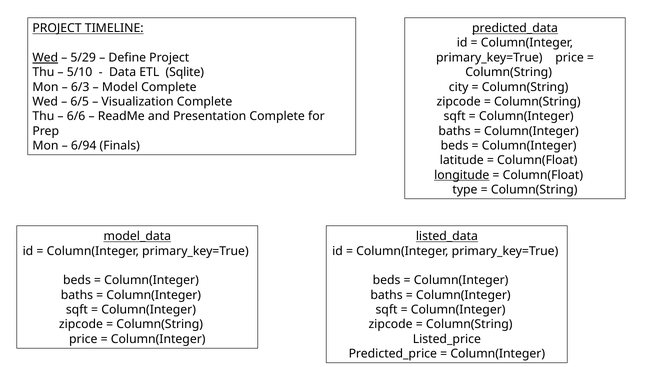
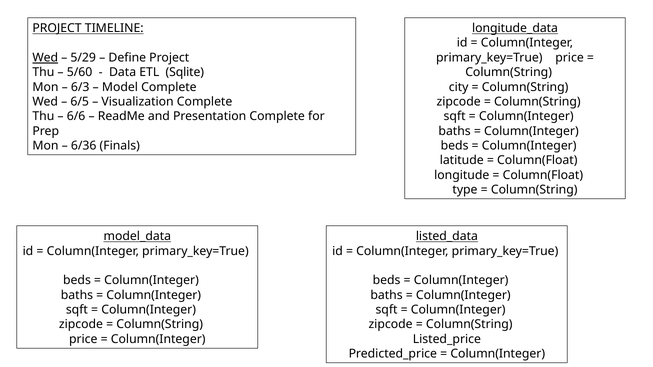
predicted_data: predicted_data -> longitude_data
5/10: 5/10 -> 5/60
6/94: 6/94 -> 6/36
longitude underline: present -> none
